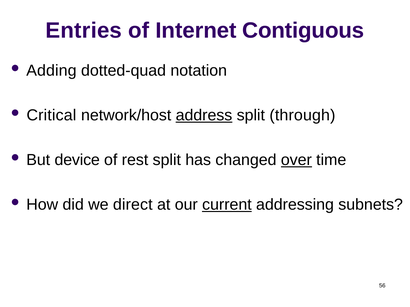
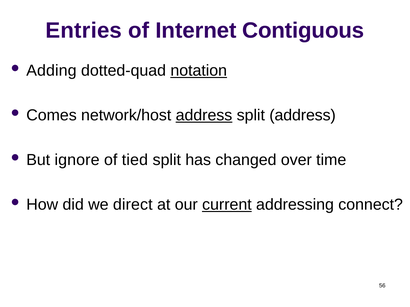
notation underline: none -> present
Critical: Critical -> Comes
split through: through -> address
device: device -> ignore
rest: rest -> tied
over underline: present -> none
subnets: subnets -> connect
